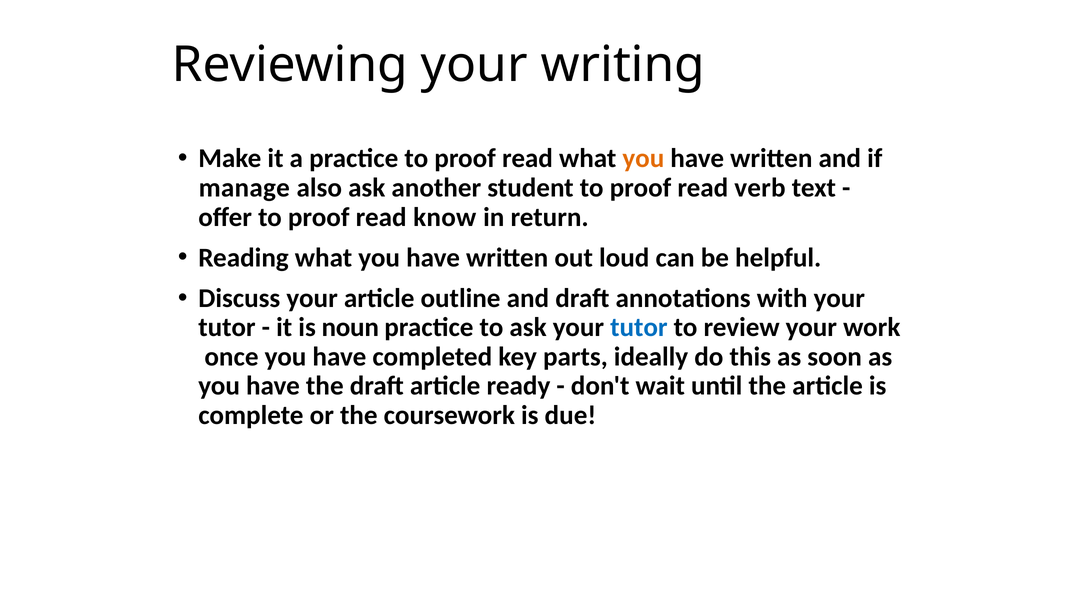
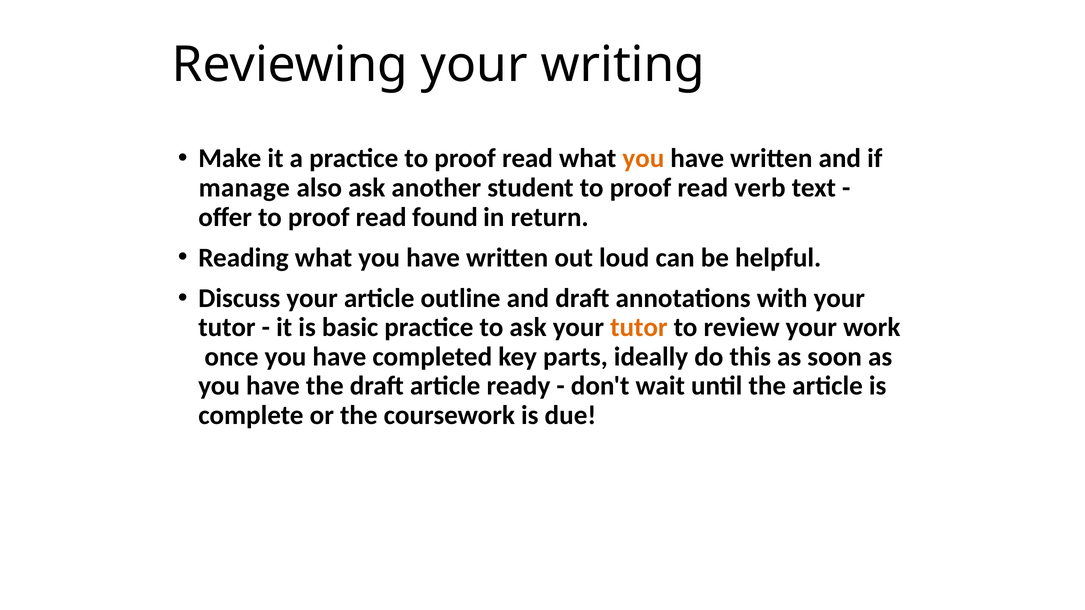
know: know -> found
noun: noun -> basic
tutor at (639, 328) colour: blue -> orange
